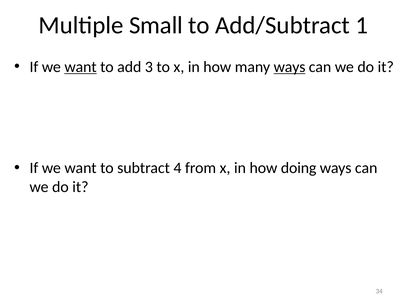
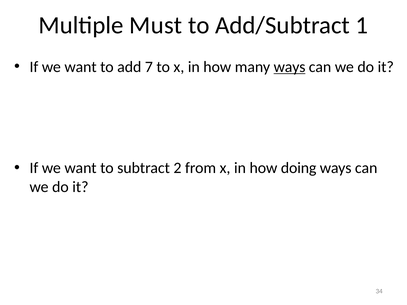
Small: Small -> Must
want at (81, 67) underline: present -> none
3: 3 -> 7
4: 4 -> 2
